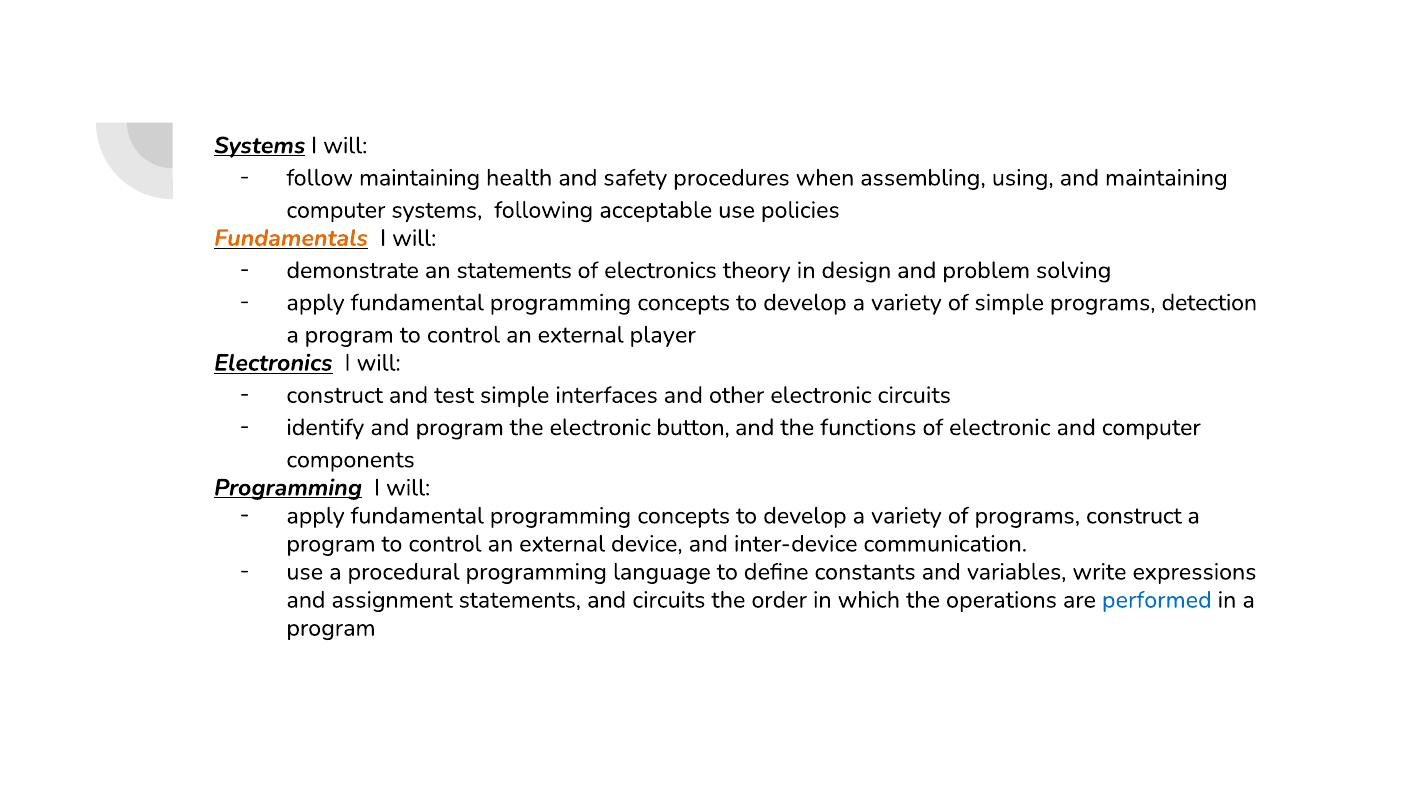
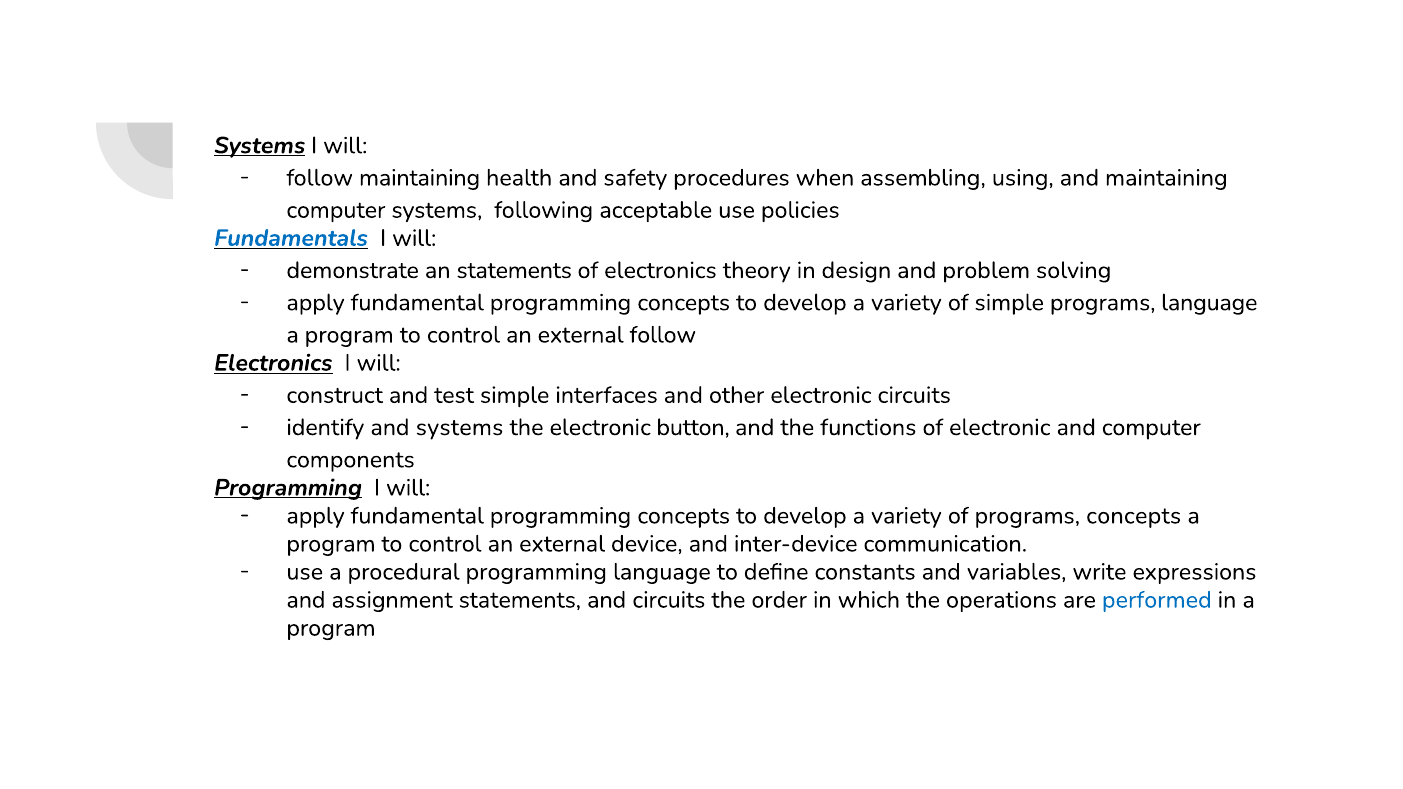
Fundamentals colour: orange -> blue
programs detection: detection -> language
external player: player -> follow
and program: program -> systems
programs construct: construct -> concepts
